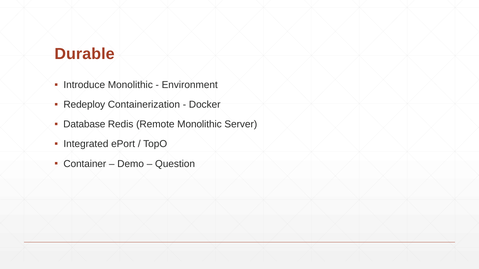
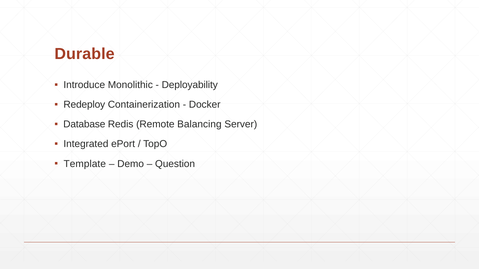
Environment: Environment -> Deployability
Remote Monolithic: Monolithic -> Balancing
Container: Container -> Template
